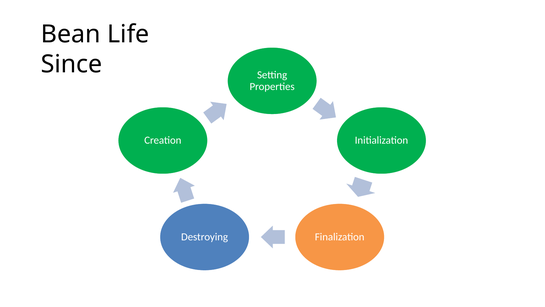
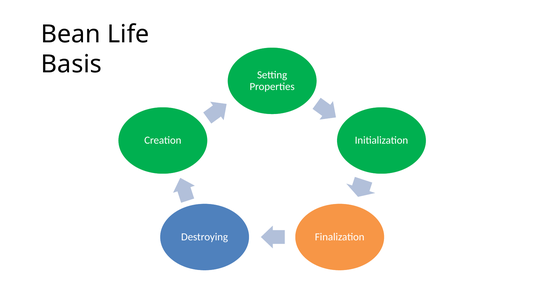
Since: Since -> Basis
